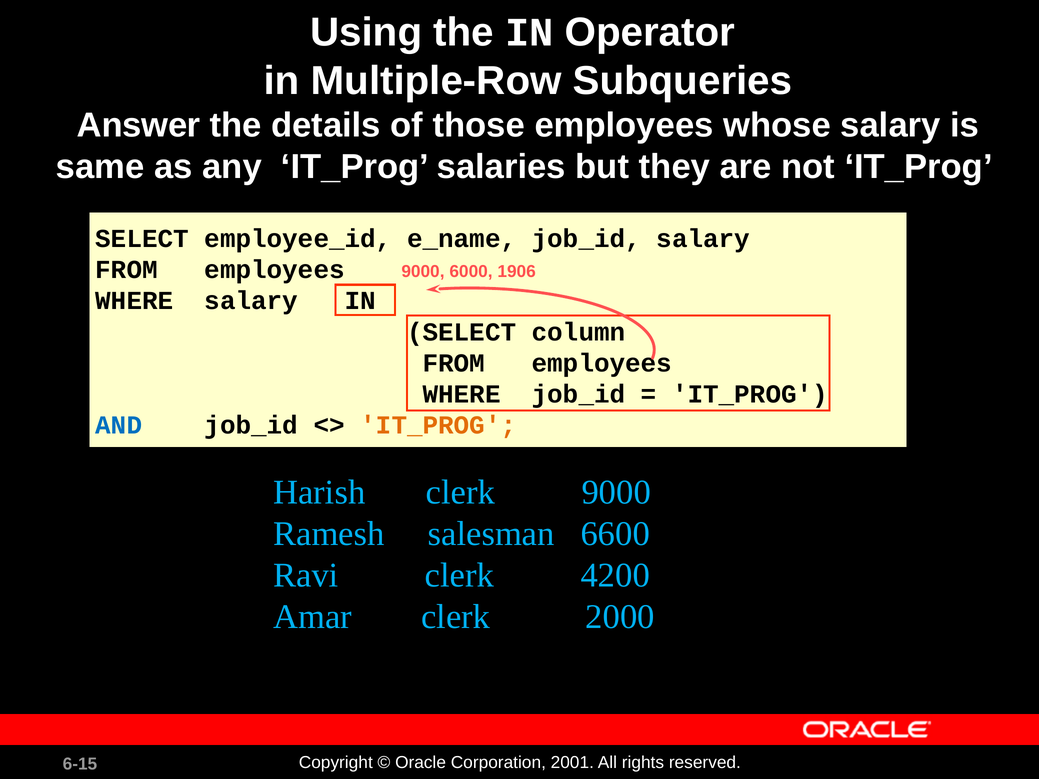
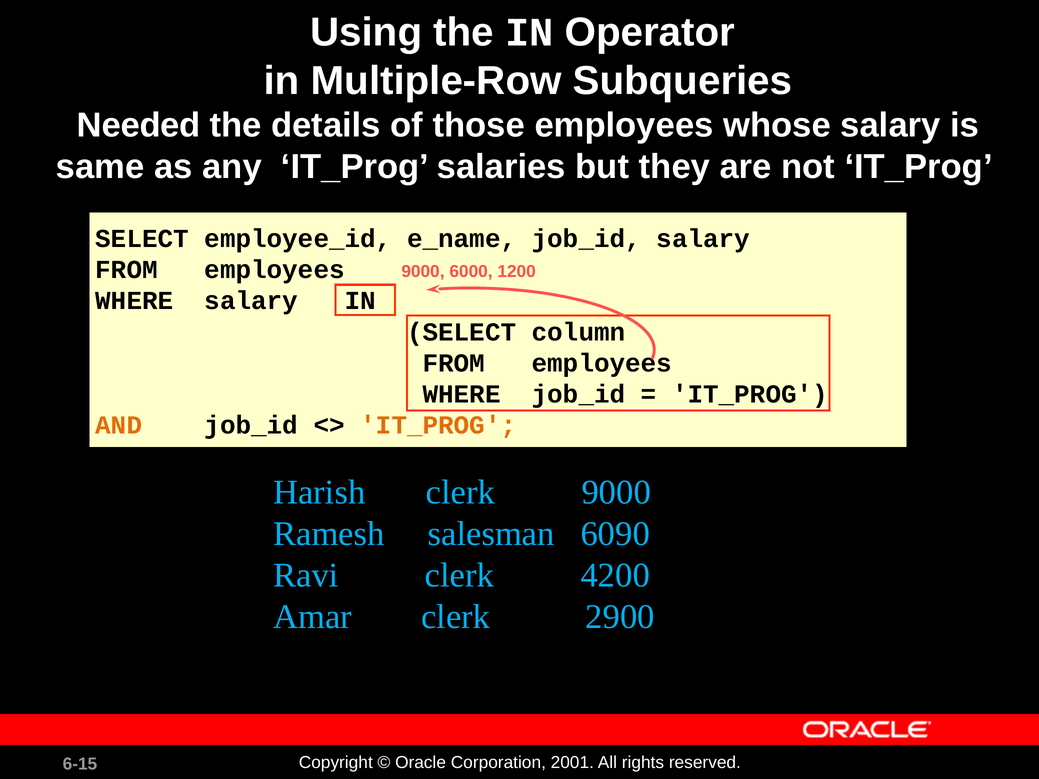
Answer: Answer -> Needed
1906: 1906 -> 1200
AND colour: blue -> orange
6600: 6600 -> 6090
2000: 2000 -> 2900
